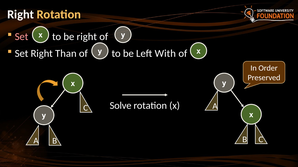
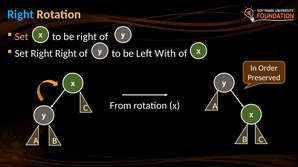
Right at (21, 14) colour: white -> light blue
Right Than: Than -> Right
Solve: Solve -> From
